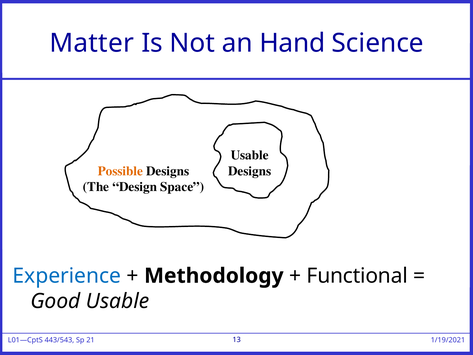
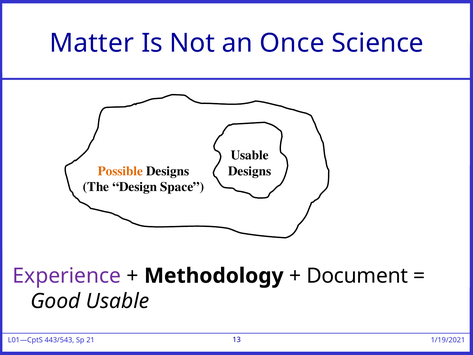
Hand: Hand -> Once
Experience colour: blue -> purple
Functional: Functional -> Document
